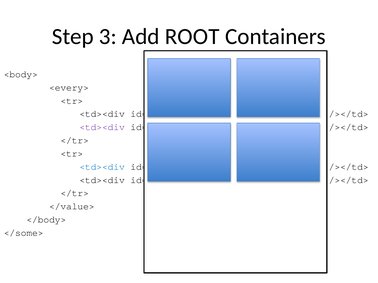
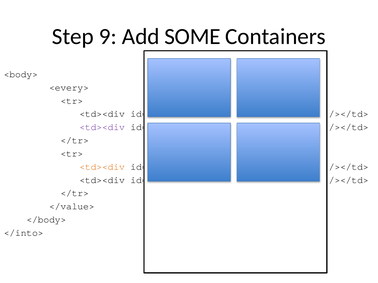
3: 3 -> 9
ROOT: ROOT -> SOME
<td><div at (102, 167) colour: blue -> orange
</some>: </some> -> </into>
